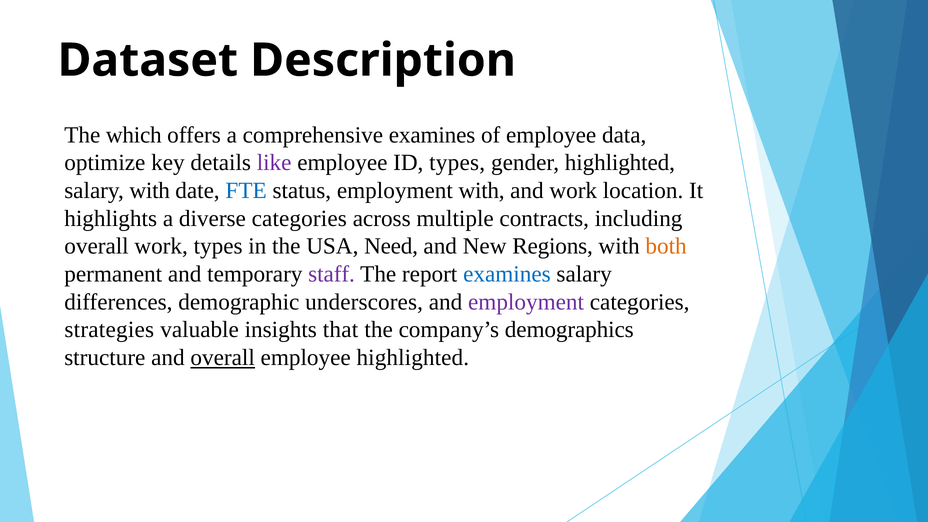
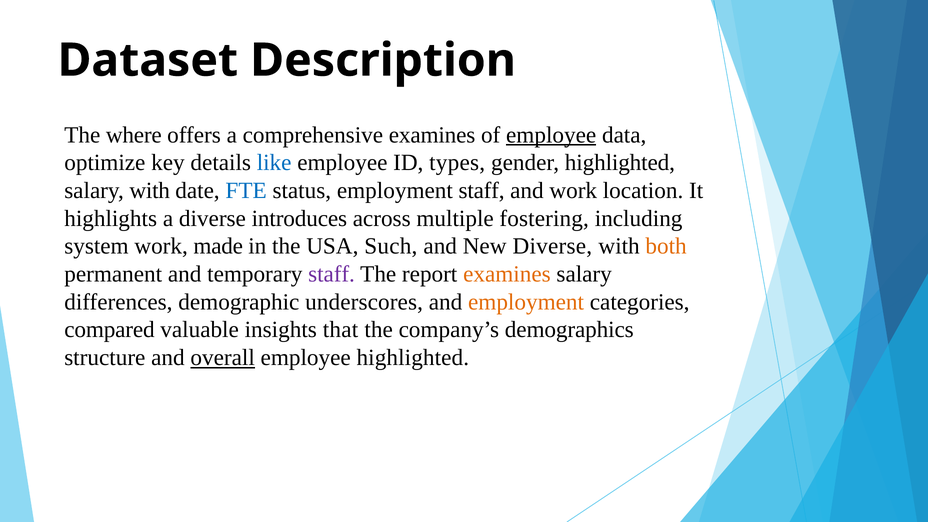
which: which -> where
employee at (551, 135) underline: none -> present
like colour: purple -> blue
employment with: with -> staff
diverse categories: categories -> introduces
contracts: contracts -> fostering
overall at (96, 246): overall -> system
work types: types -> made
Need: Need -> Such
New Regions: Regions -> Diverse
examines at (507, 274) colour: blue -> orange
employment at (526, 302) colour: purple -> orange
strategies: strategies -> compared
